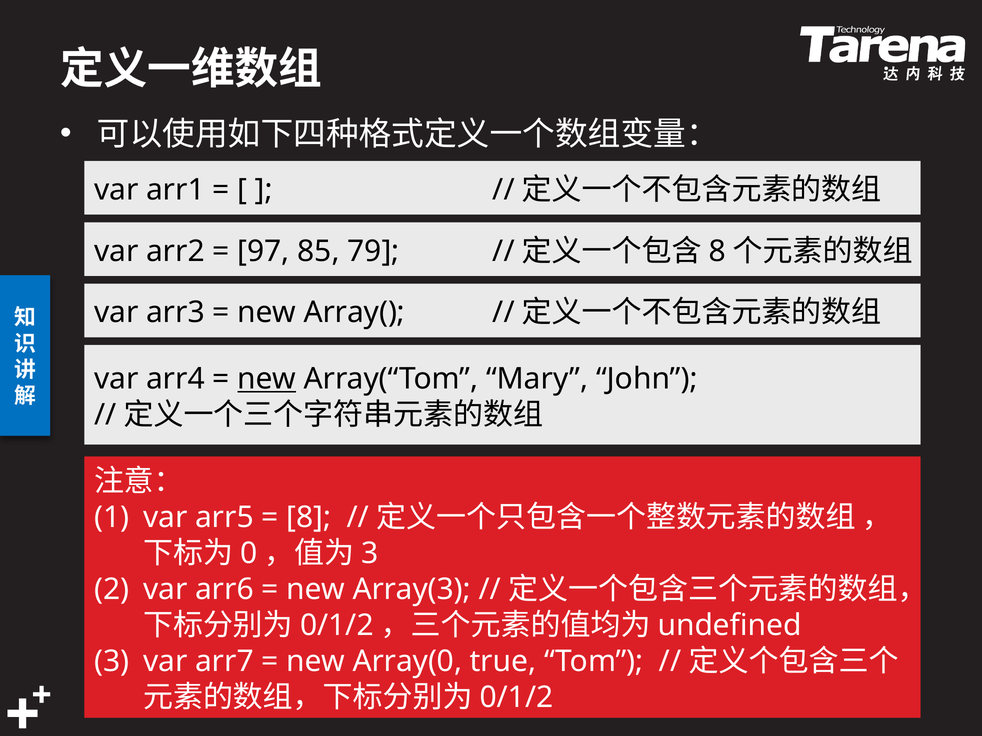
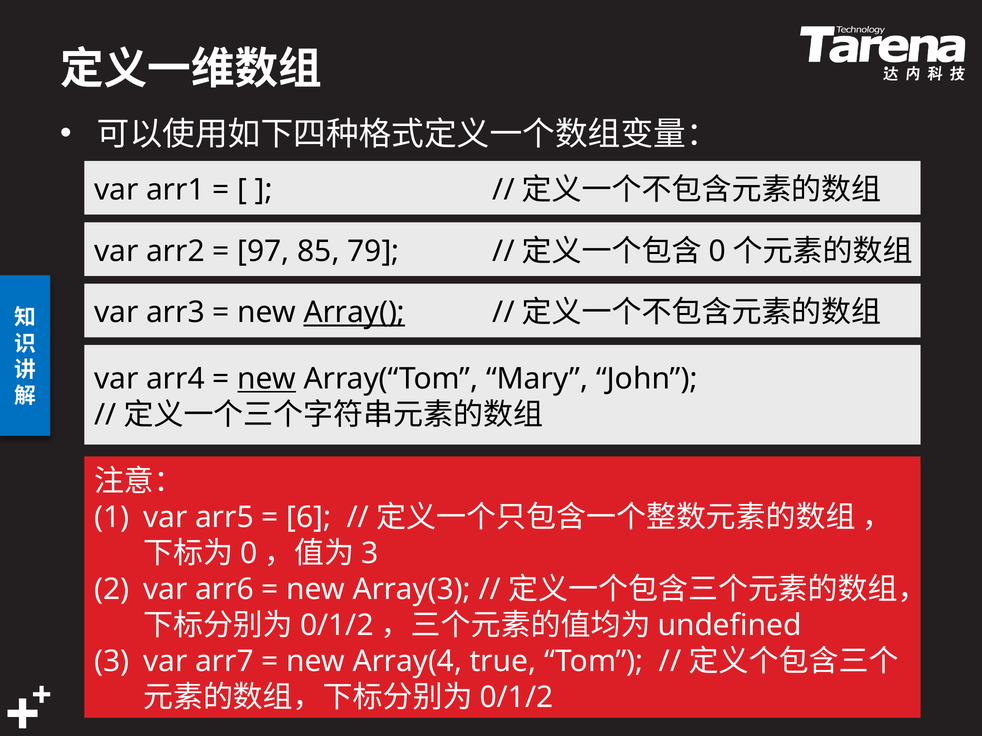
8 at (717, 251): 8 -> 0
Array( underline: none -> present
8 at (309, 518): 8 -> 6
Array(0: Array(0 -> Array(4
